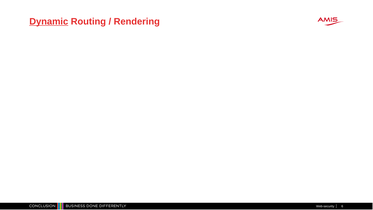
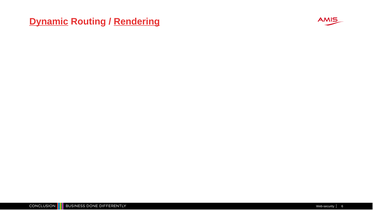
Rendering underline: none -> present
